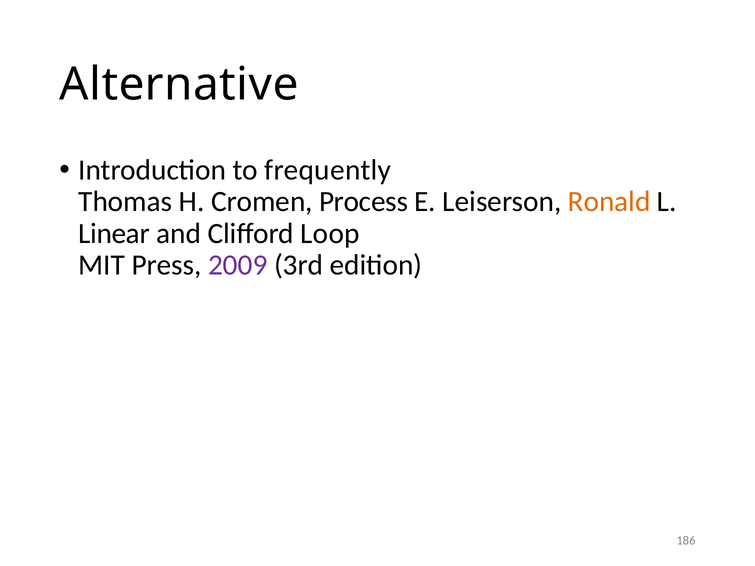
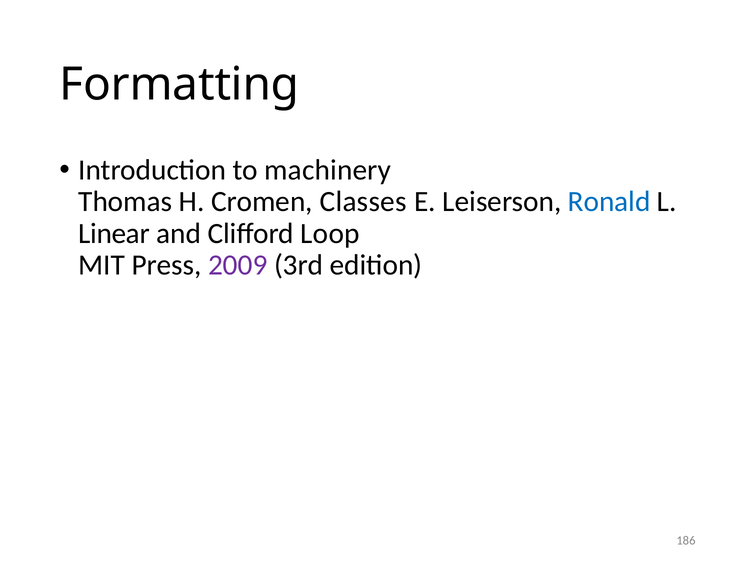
Alternative: Alternative -> Formatting
frequently: frequently -> machinery
Process: Process -> Classes
Ronald colour: orange -> blue
